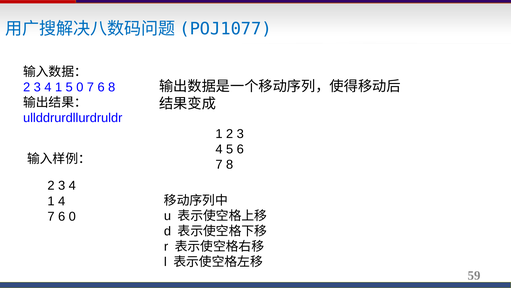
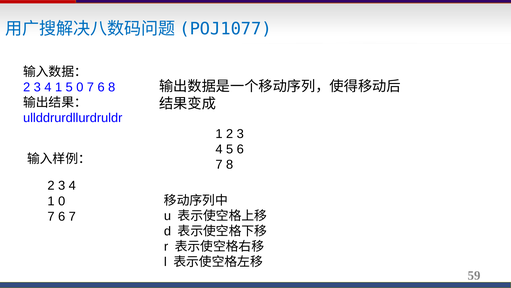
1 4: 4 -> 0
7 6 0: 0 -> 7
